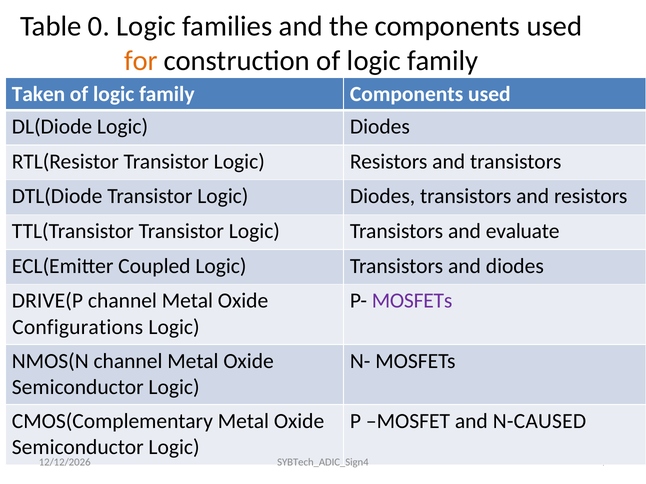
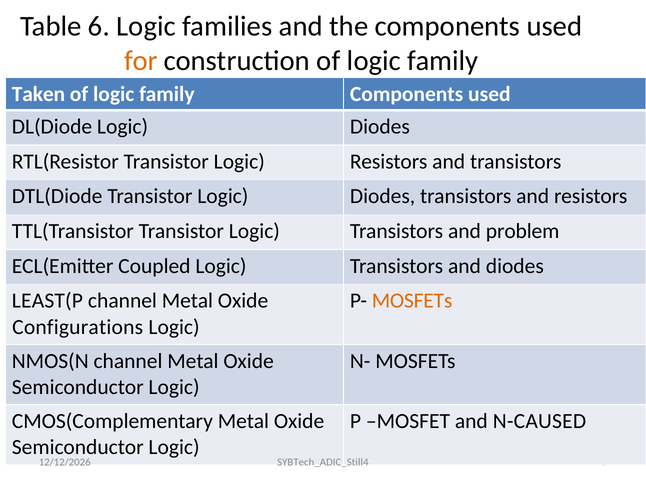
0: 0 -> 6
evaluate: evaluate -> problem
DRIVE(P: DRIVE(P -> LEAST(P
MOSFETs at (412, 301) colour: purple -> orange
SYBTech_ADIC_Sign4: SYBTech_ADIC_Sign4 -> SYBTech_ADIC_Still4
